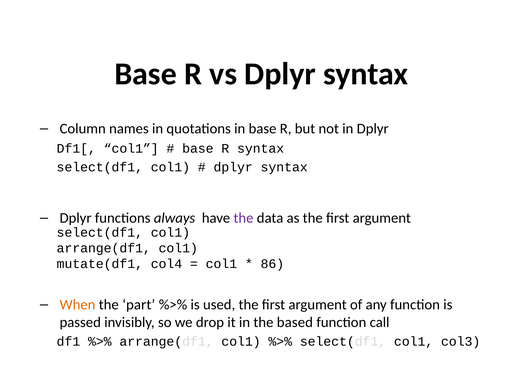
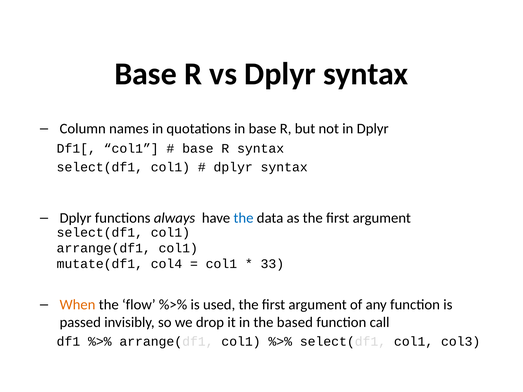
the at (244, 218) colour: purple -> blue
86: 86 -> 33
part: part -> flow
